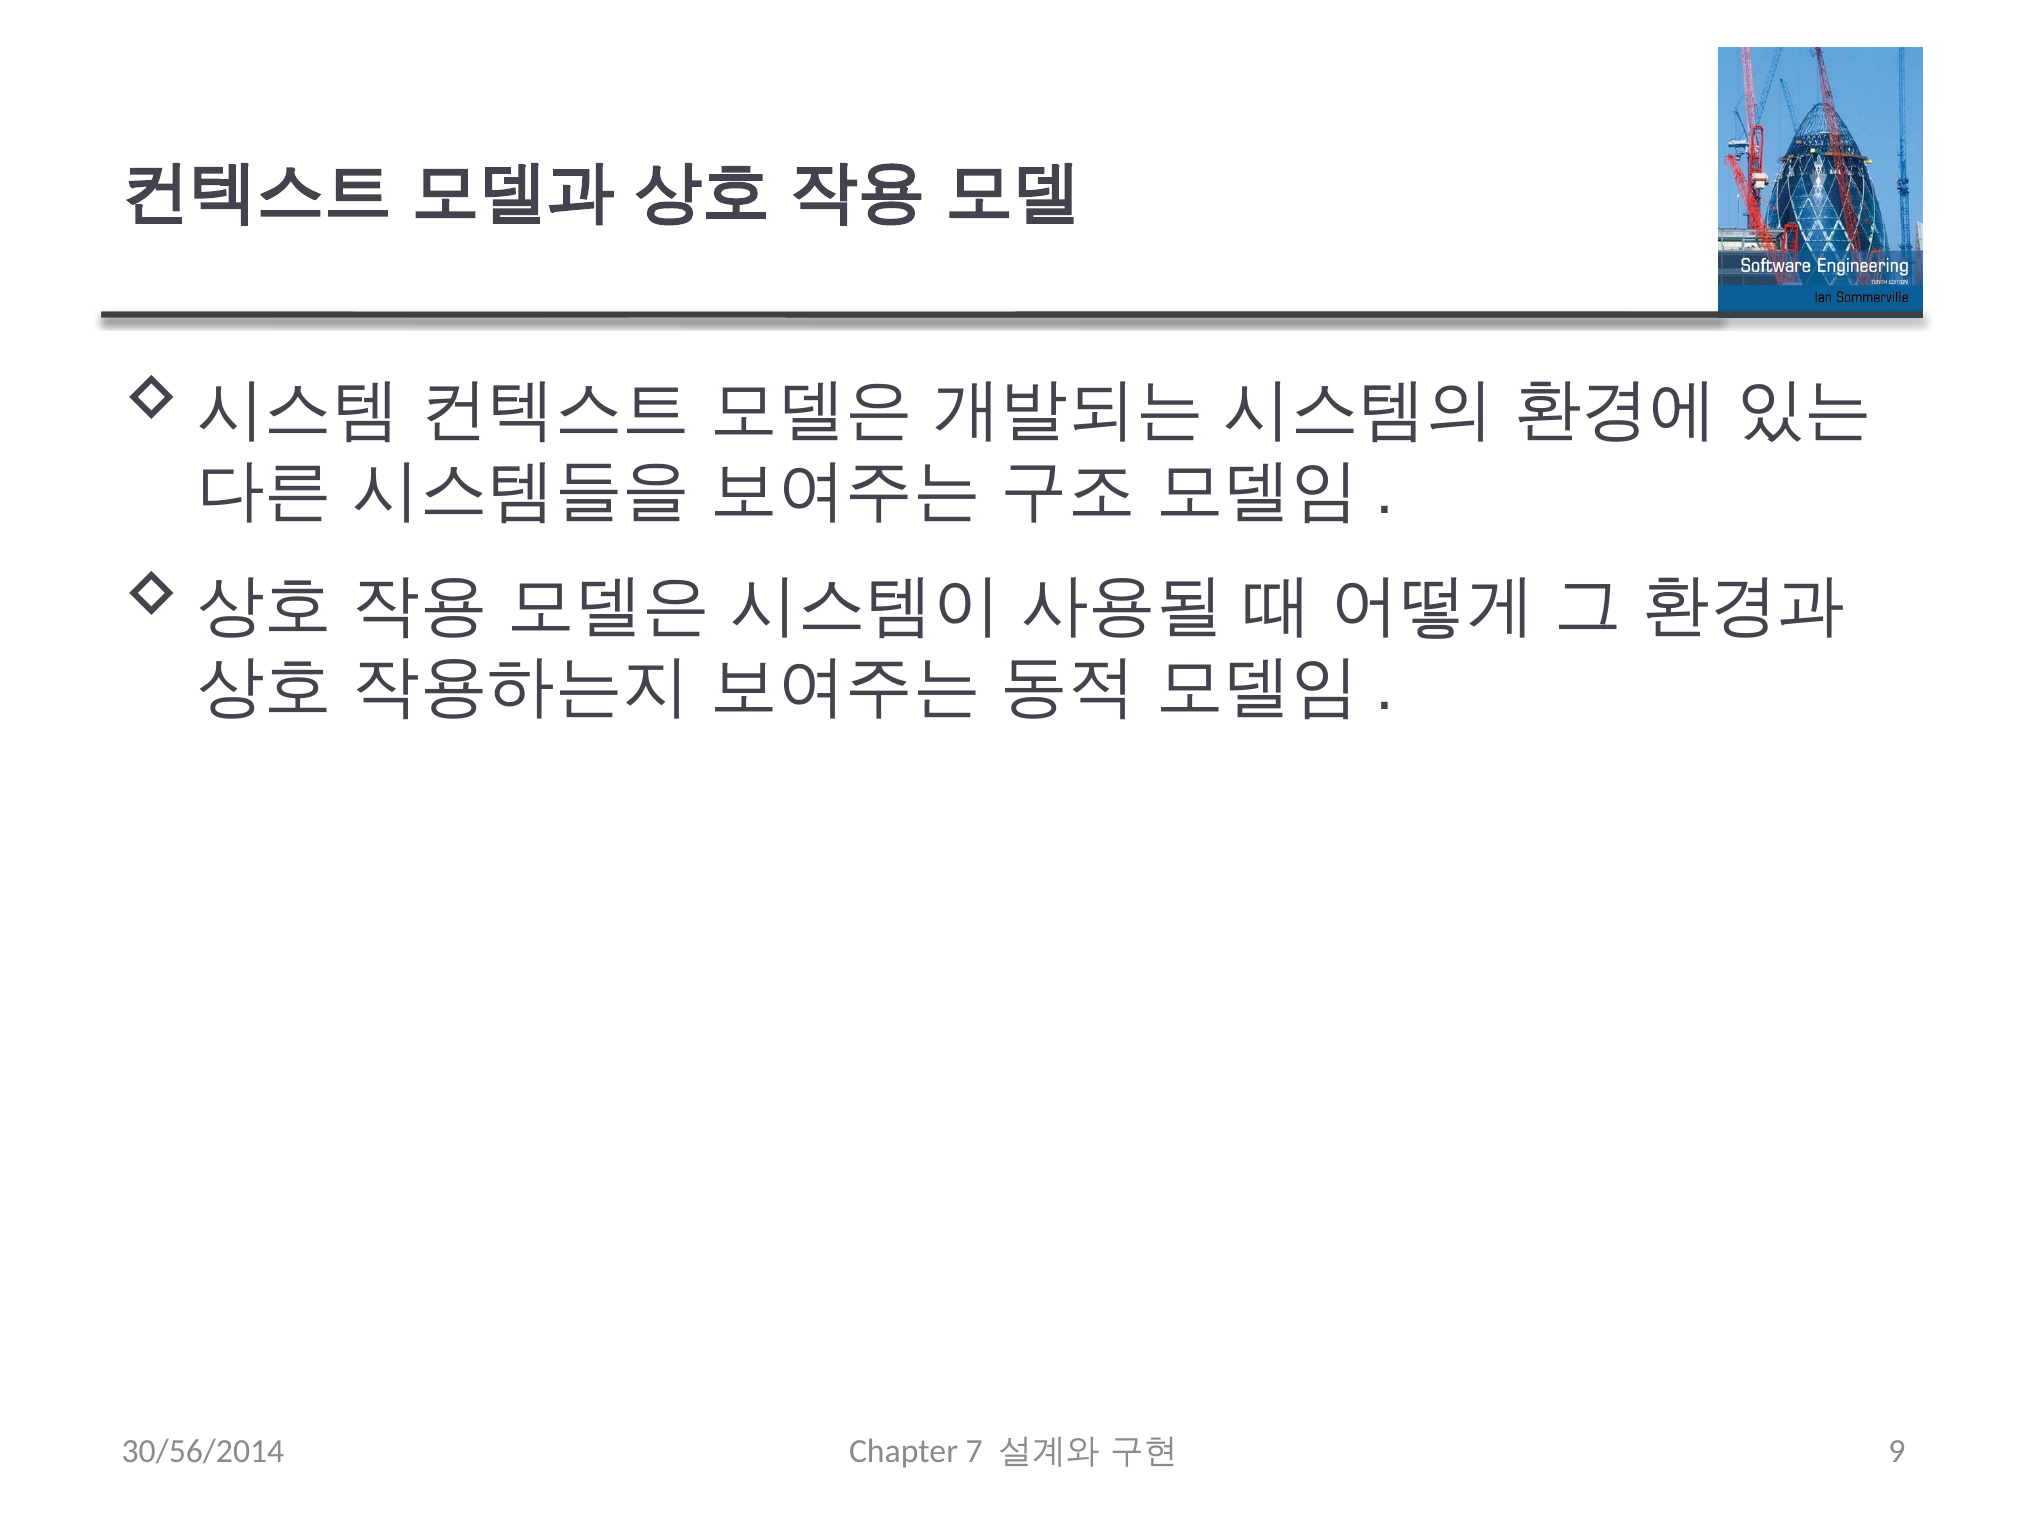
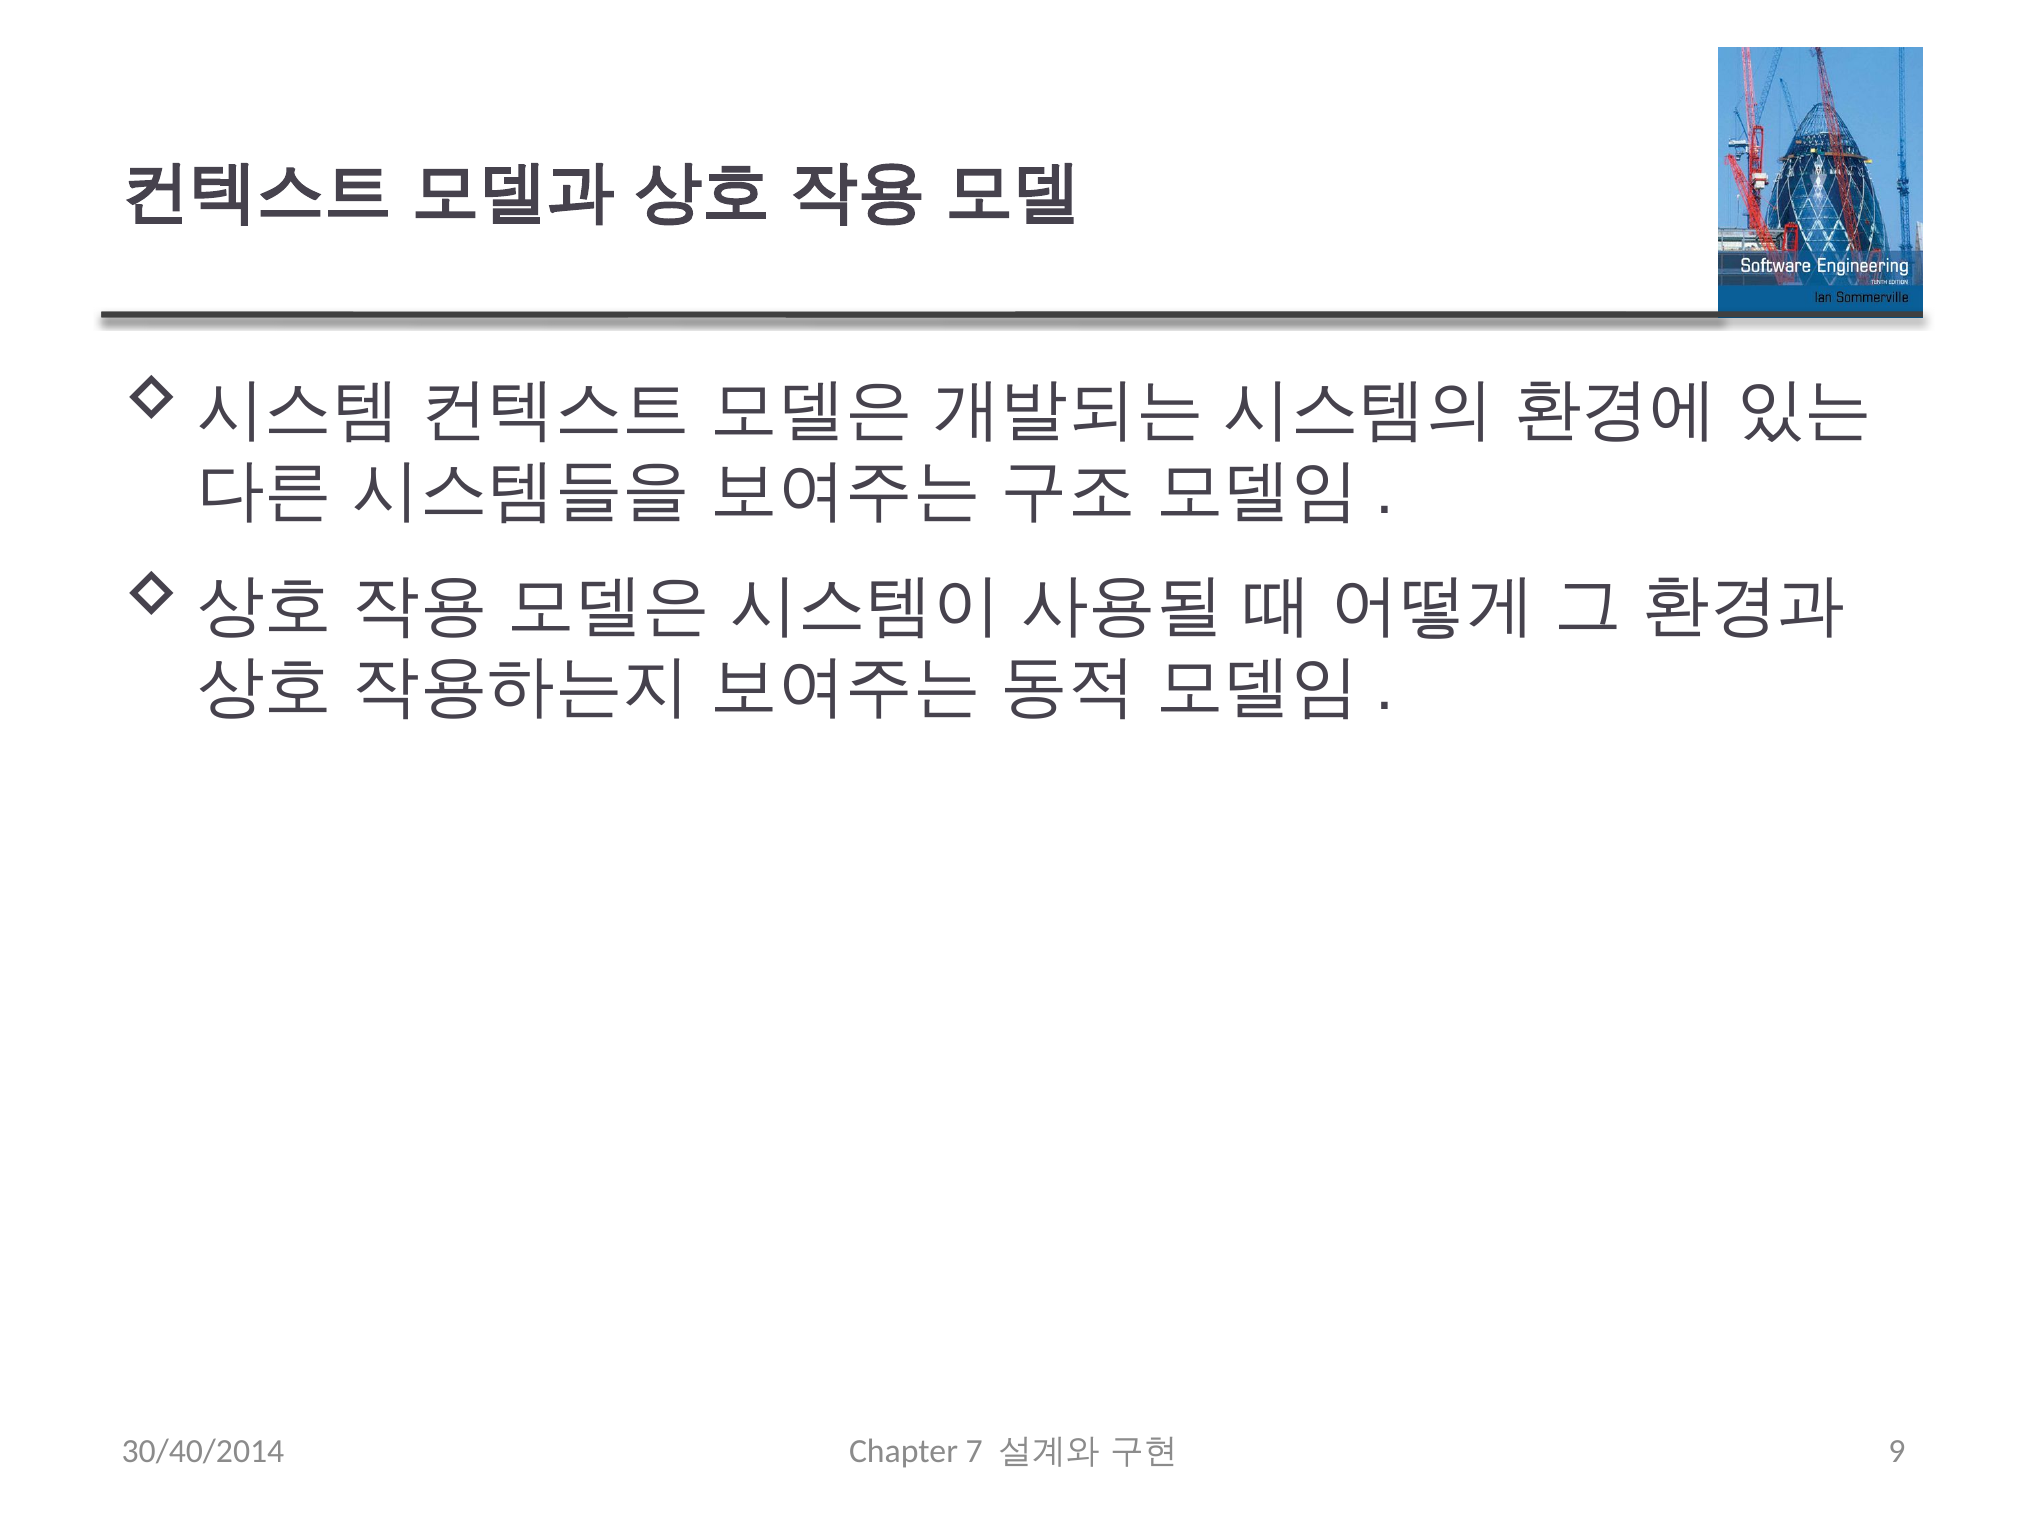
30/56/2014: 30/56/2014 -> 30/40/2014
